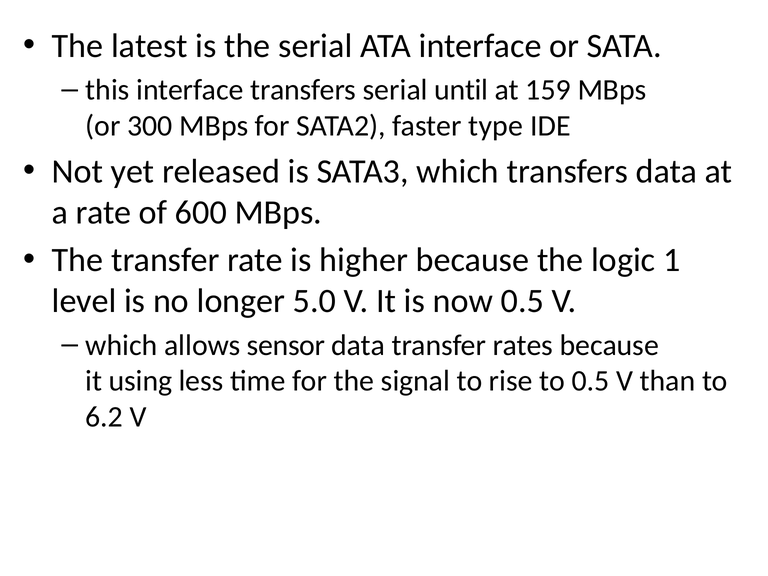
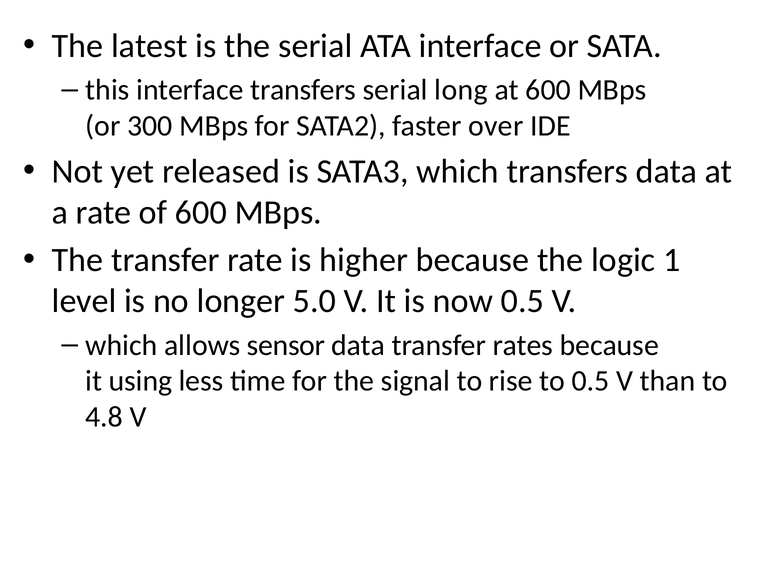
until: until -> long
at 159: 159 -> 600
type: type -> over
6.2: 6.2 -> 4.8
